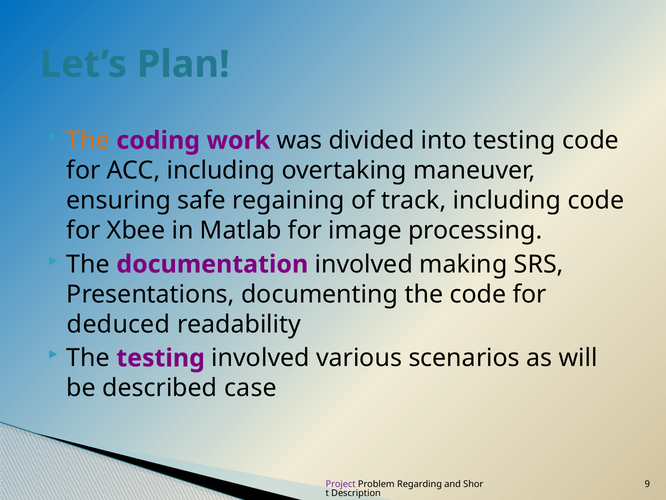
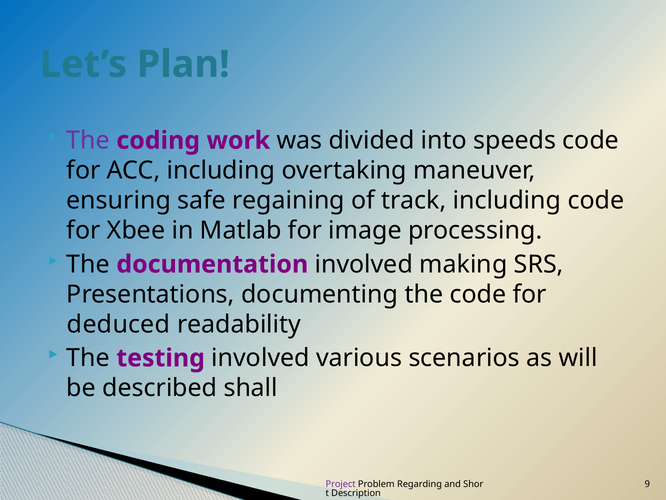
The at (88, 140) colour: orange -> purple
into testing: testing -> speeds
case: case -> shall
